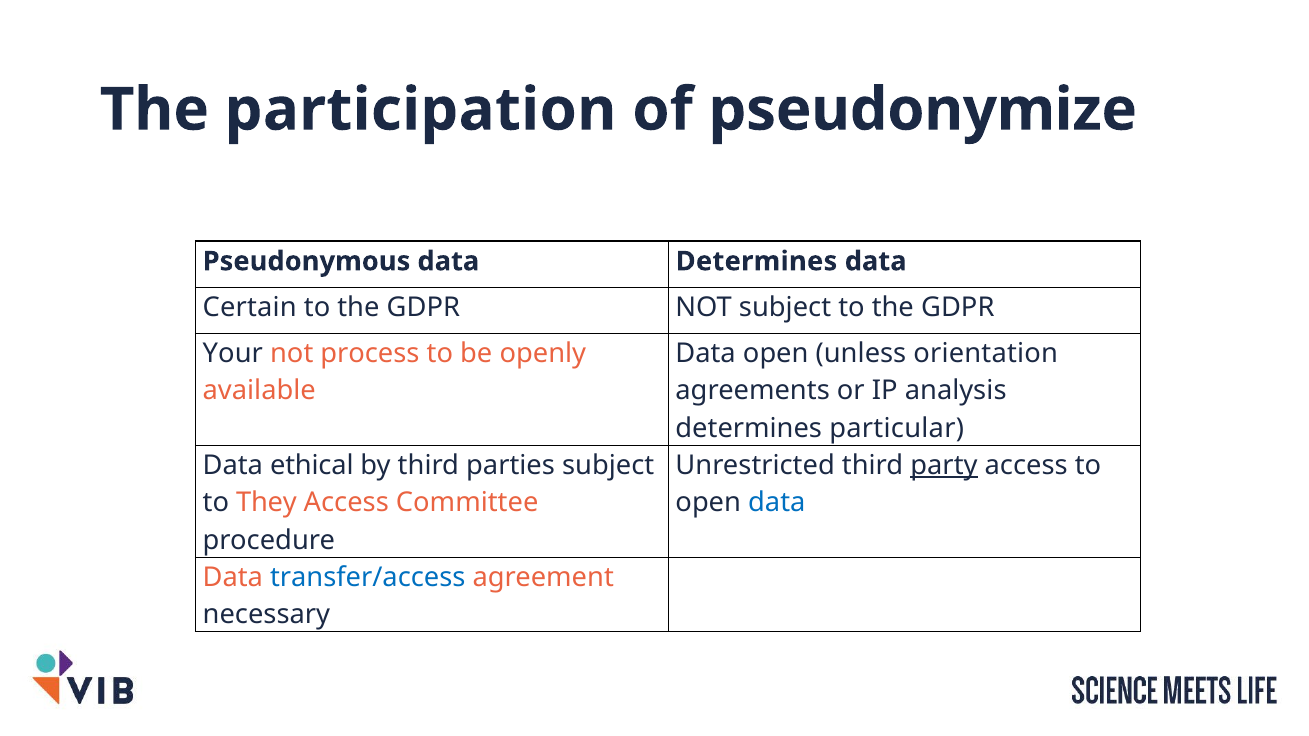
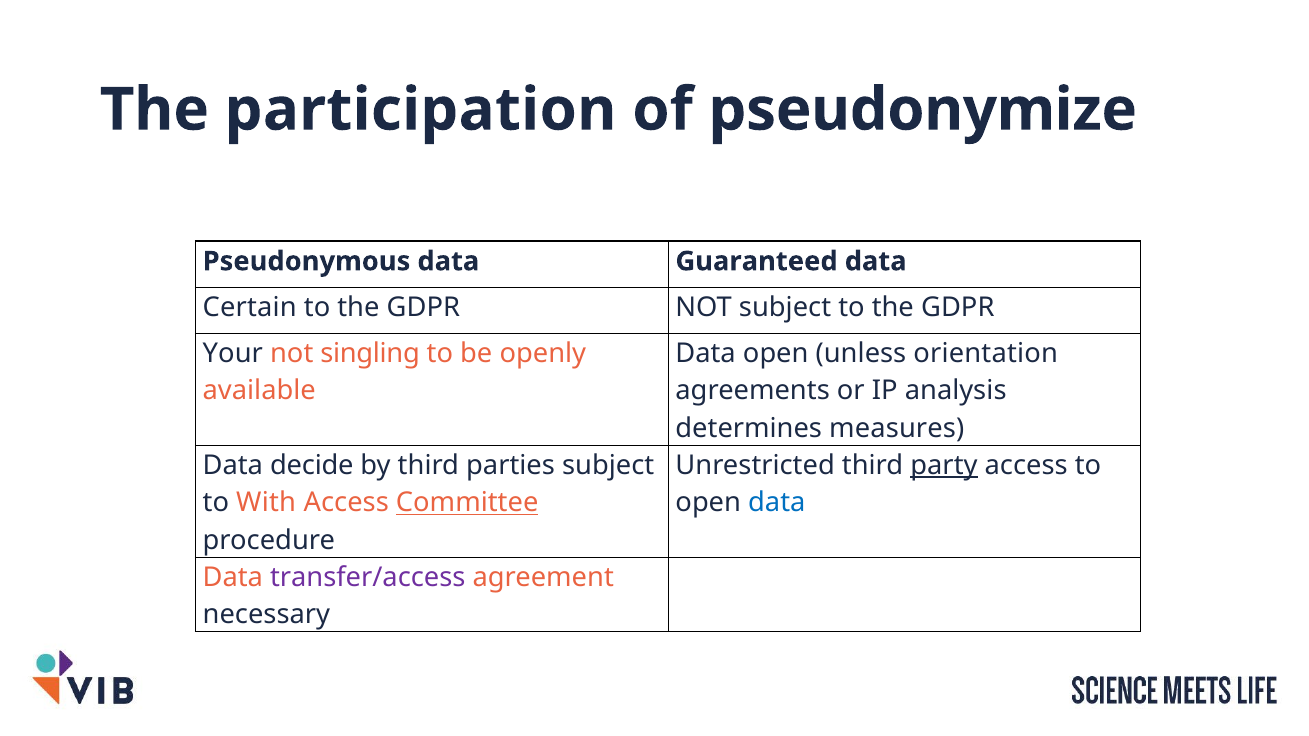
data Determines: Determines -> Guaranteed
process: process -> singling
particular: particular -> measures
ethical: ethical -> decide
They: They -> With
Committee underline: none -> present
transfer/access colour: blue -> purple
